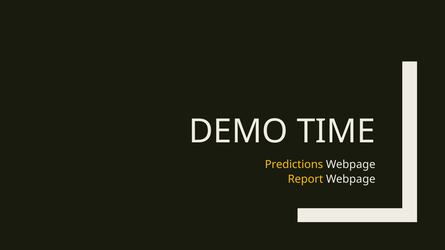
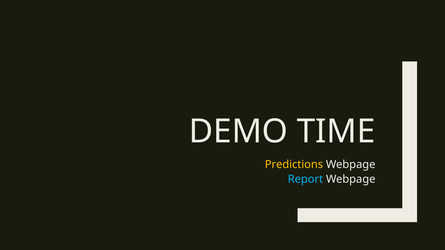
Report colour: yellow -> light blue
